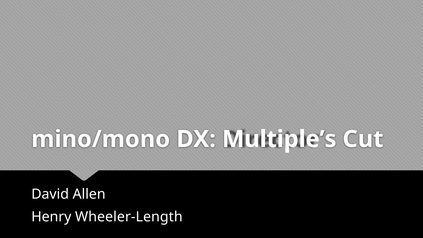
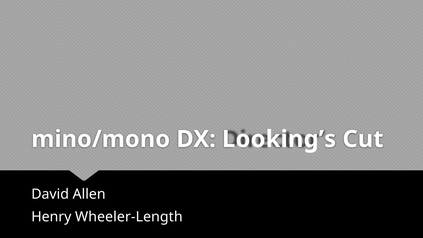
Multiple’s: Multiple’s -> Looking’s
